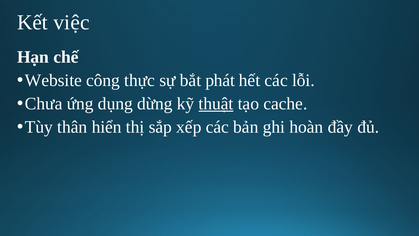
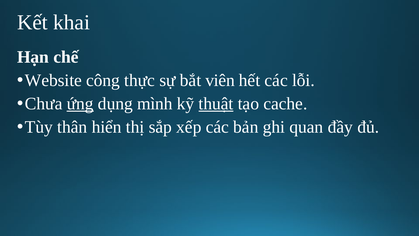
việc: việc -> khai
phát: phát -> viên
ứng underline: none -> present
dừng: dừng -> mình
hoàn: hoàn -> quan
